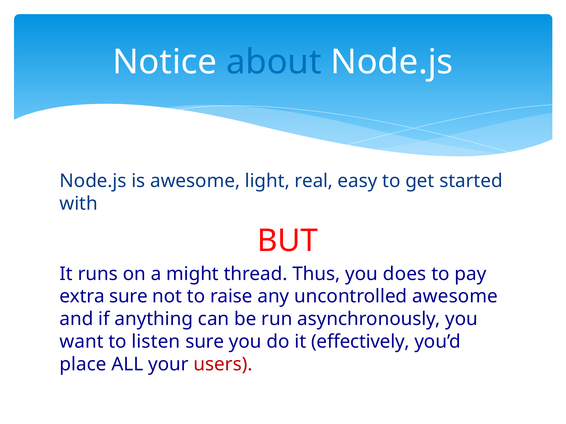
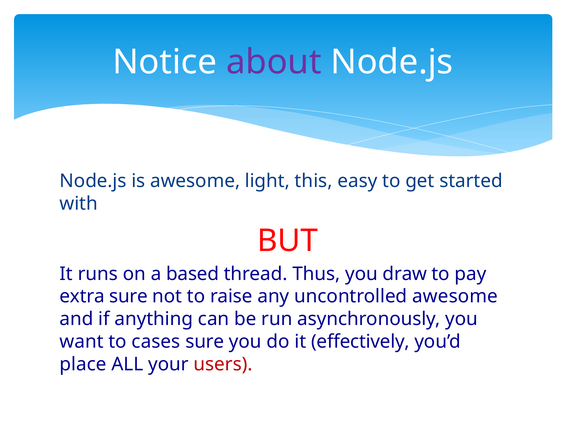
about colour: blue -> purple
real: real -> this
might: might -> based
does: does -> draw
listen: listen -> cases
